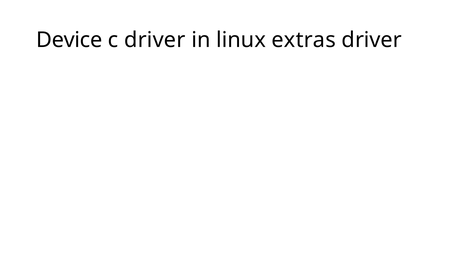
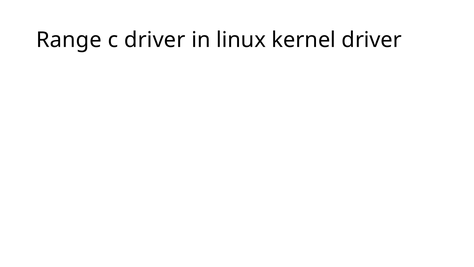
Device: Device -> Range
extras: extras -> kernel
